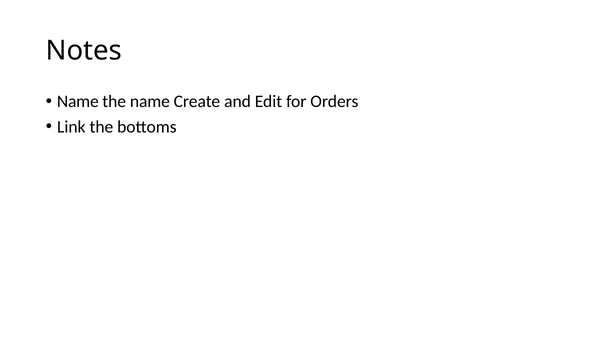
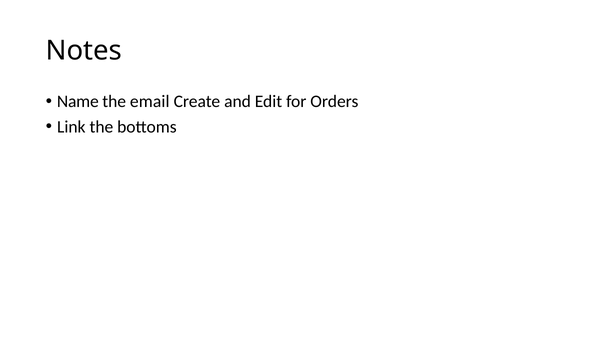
the name: name -> email
